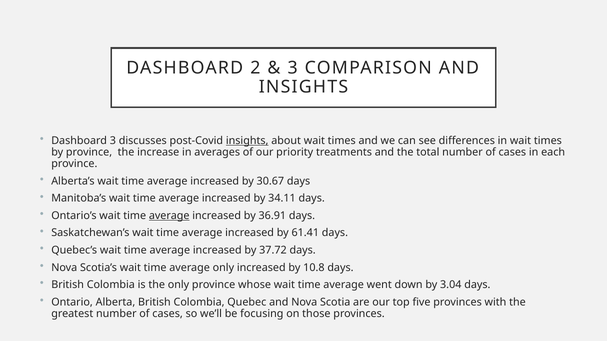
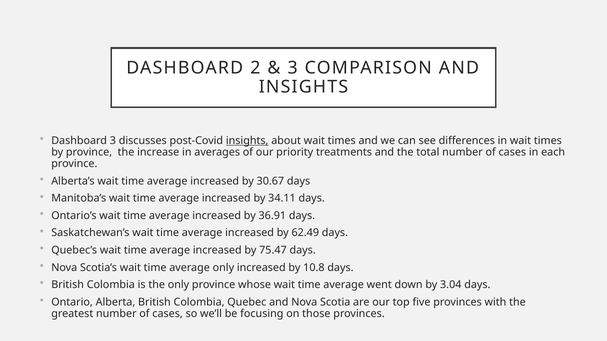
average at (169, 216) underline: present -> none
61.41: 61.41 -> 62.49
37.72: 37.72 -> 75.47
